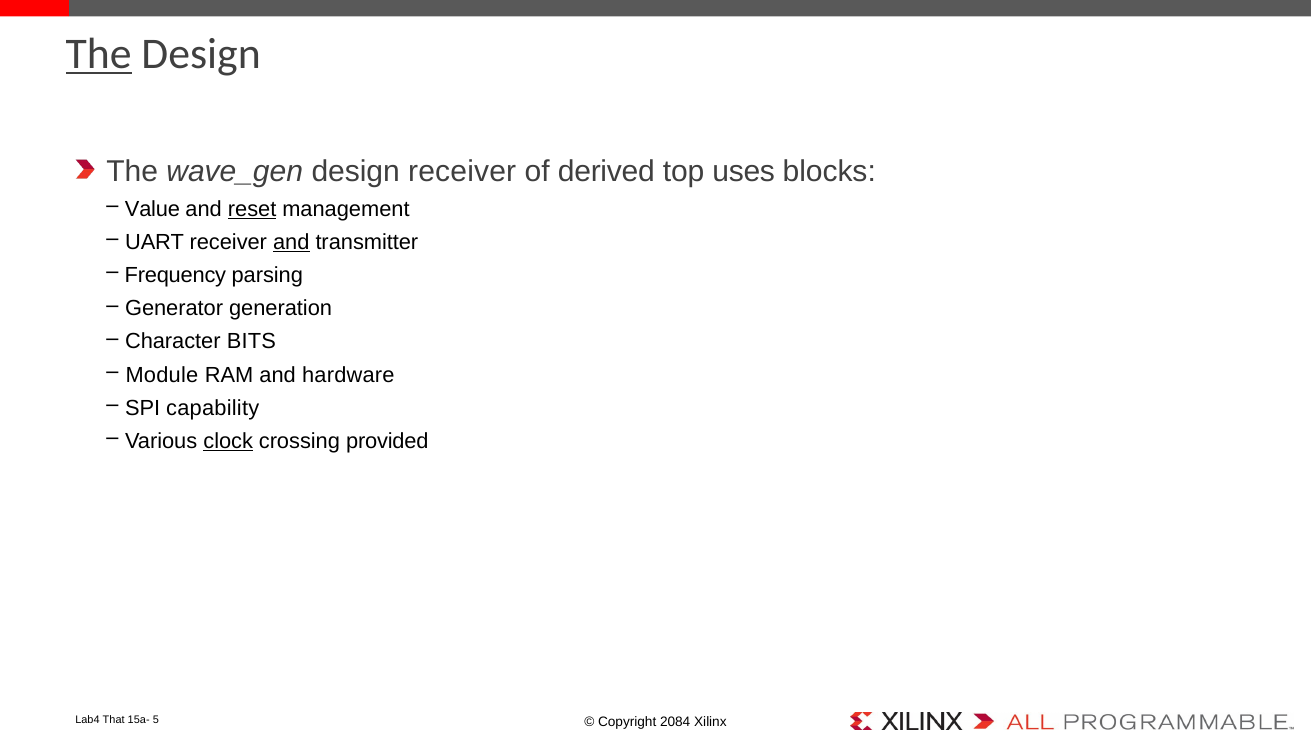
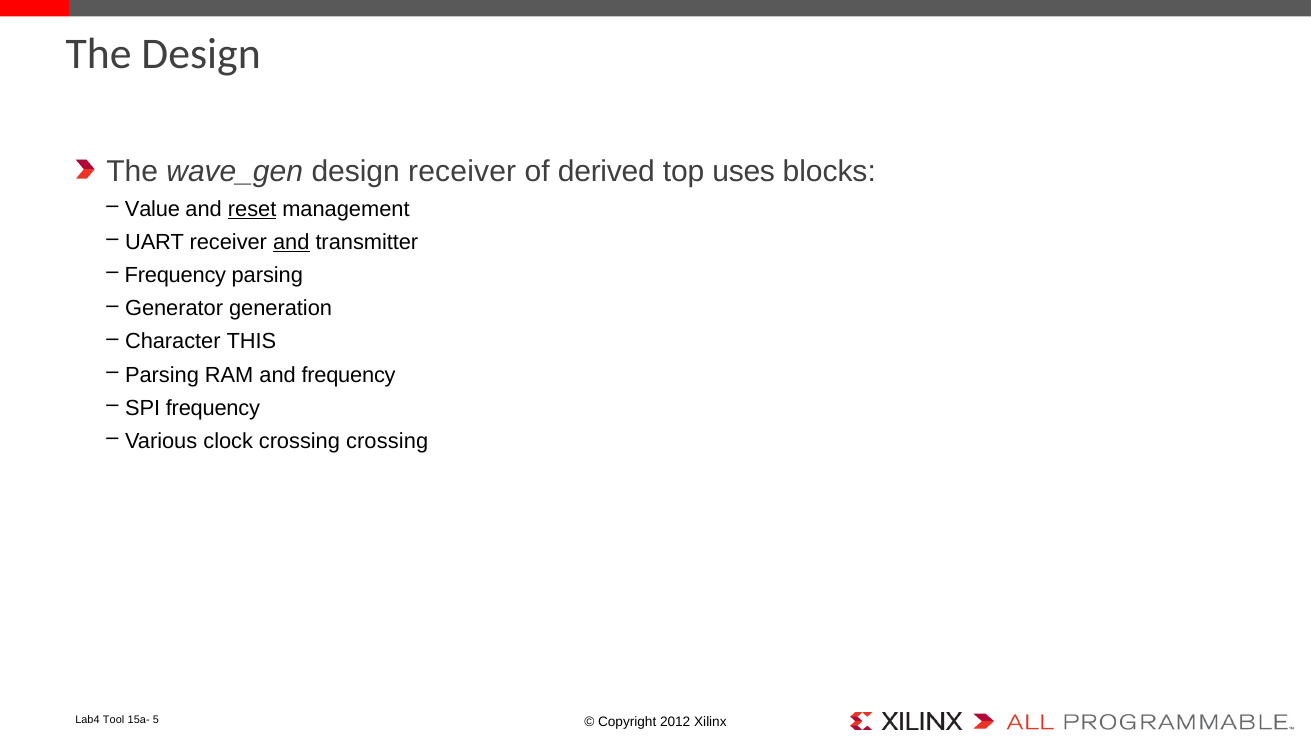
The at (99, 54) underline: present -> none
BITS: BITS -> THIS
Module at (162, 375): Module -> Parsing
and hardware: hardware -> frequency
SPI capability: capability -> frequency
clock underline: present -> none
crossing provided: provided -> crossing
That: That -> Tool
2084: 2084 -> 2012
